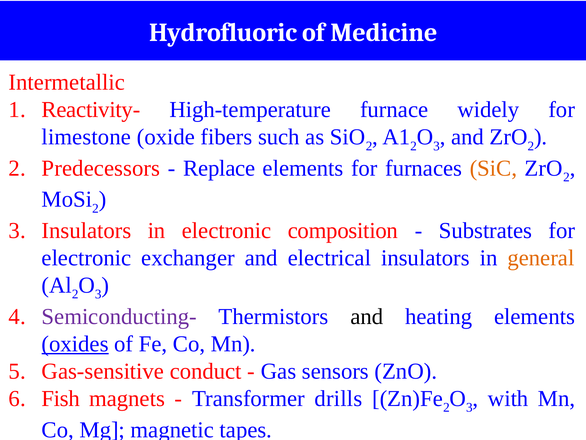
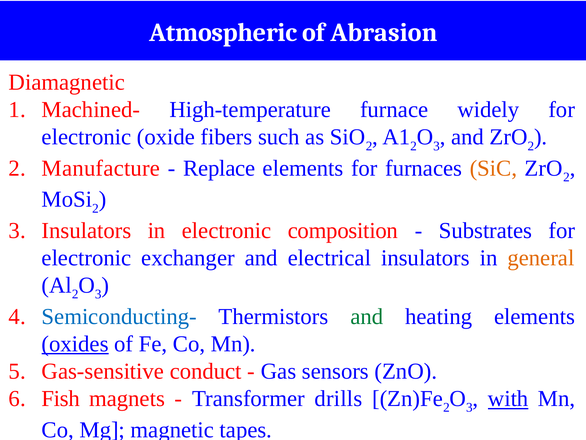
Hydrofluoric: Hydrofluoric -> Atmospheric
Medicine: Medicine -> Abrasion
Intermetallic: Intermetallic -> Diamagnetic
Reactivity-: Reactivity- -> Machined-
limestone at (86, 137): limestone -> electronic
Predecessors: Predecessors -> Manufacture
Semiconducting- colour: purple -> blue
and at (367, 316) colour: black -> green
with underline: none -> present
